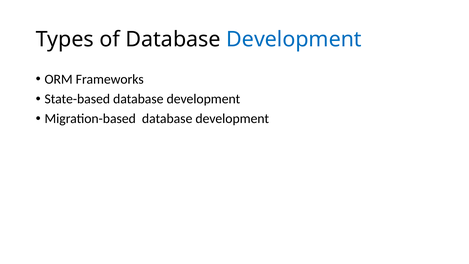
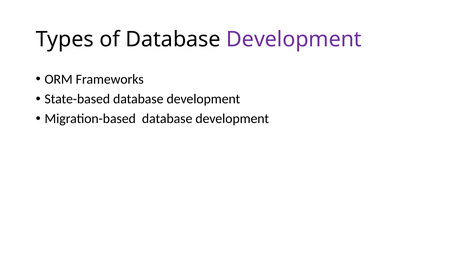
Development at (294, 39) colour: blue -> purple
